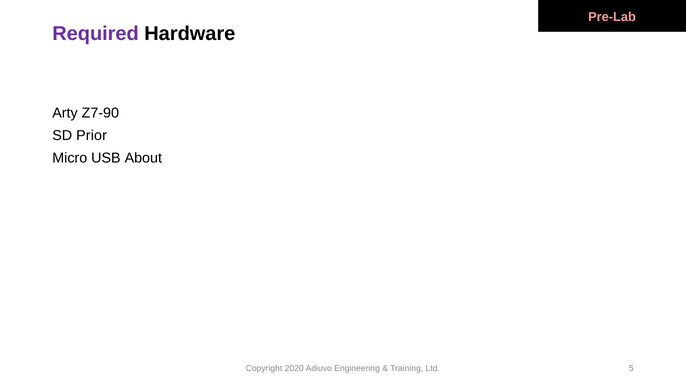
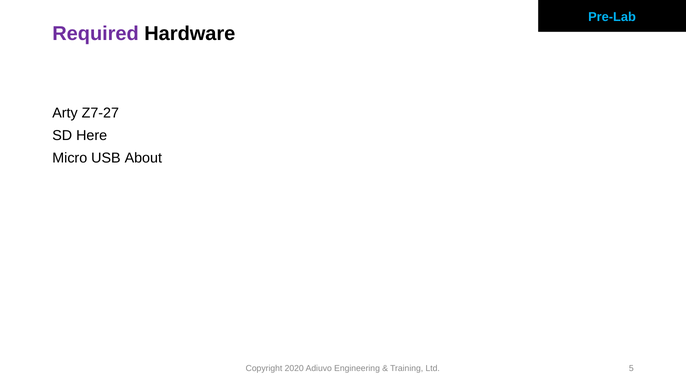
Pre-Lab colour: pink -> light blue
Z7-90: Z7-90 -> Z7-27
Prior: Prior -> Here
